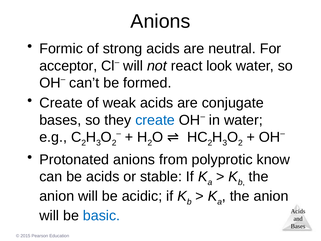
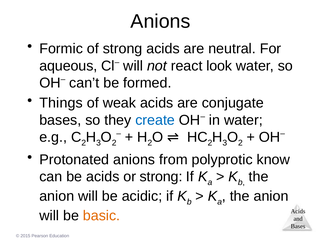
acceptor: acceptor -> aqueous
Create at (61, 103): Create -> Things
or stable: stable -> strong
basic colour: blue -> orange
